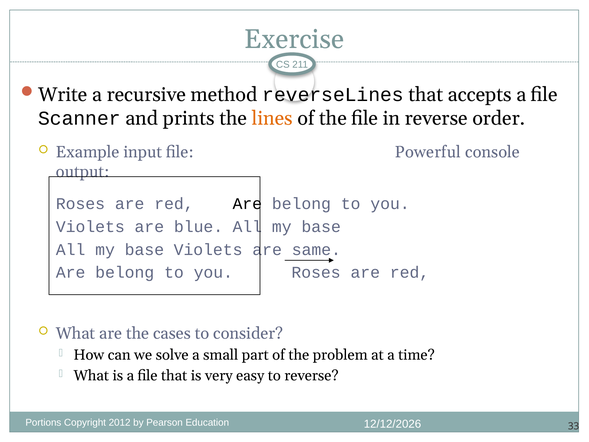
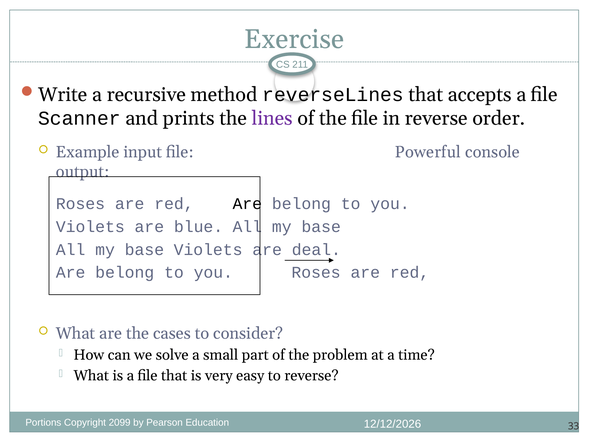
lines colour: orange -> purple
same: same -> deal
2012: 2012 -> 2099
